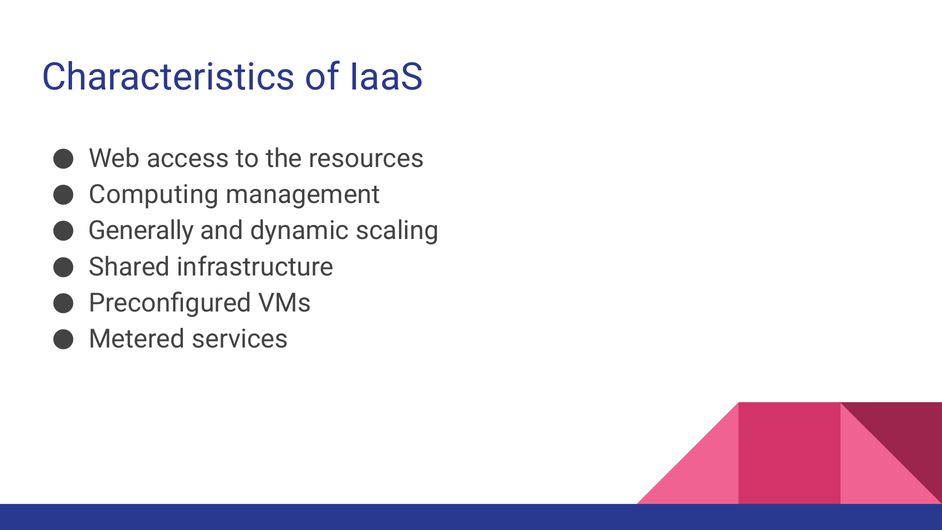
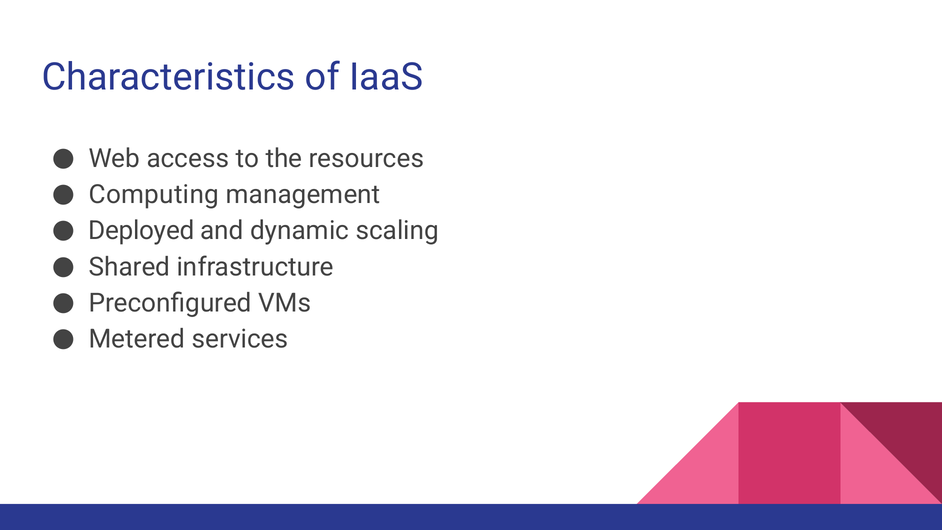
Generally: Generally -> Deployed
